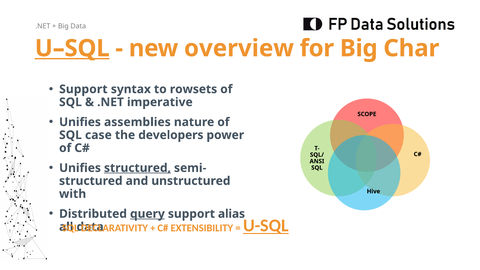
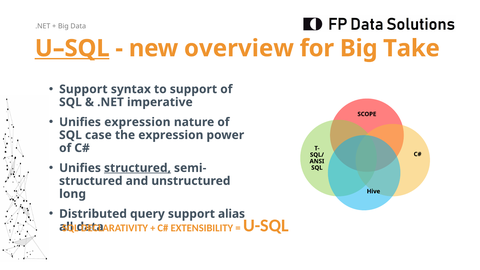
Char: Char -> Take
to rowsets: rowsets -> support
Unifies assemblies: assemblies -> expression
the developers: developers -> expression
with: with -> long
query underline: present -> none
U-SQL underline: present -> none
